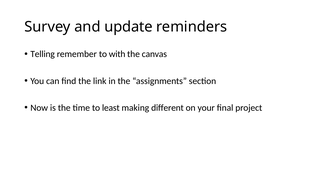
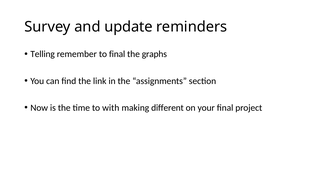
to with: with -> final
canvas: canvas -> graphs
least: least -> with
